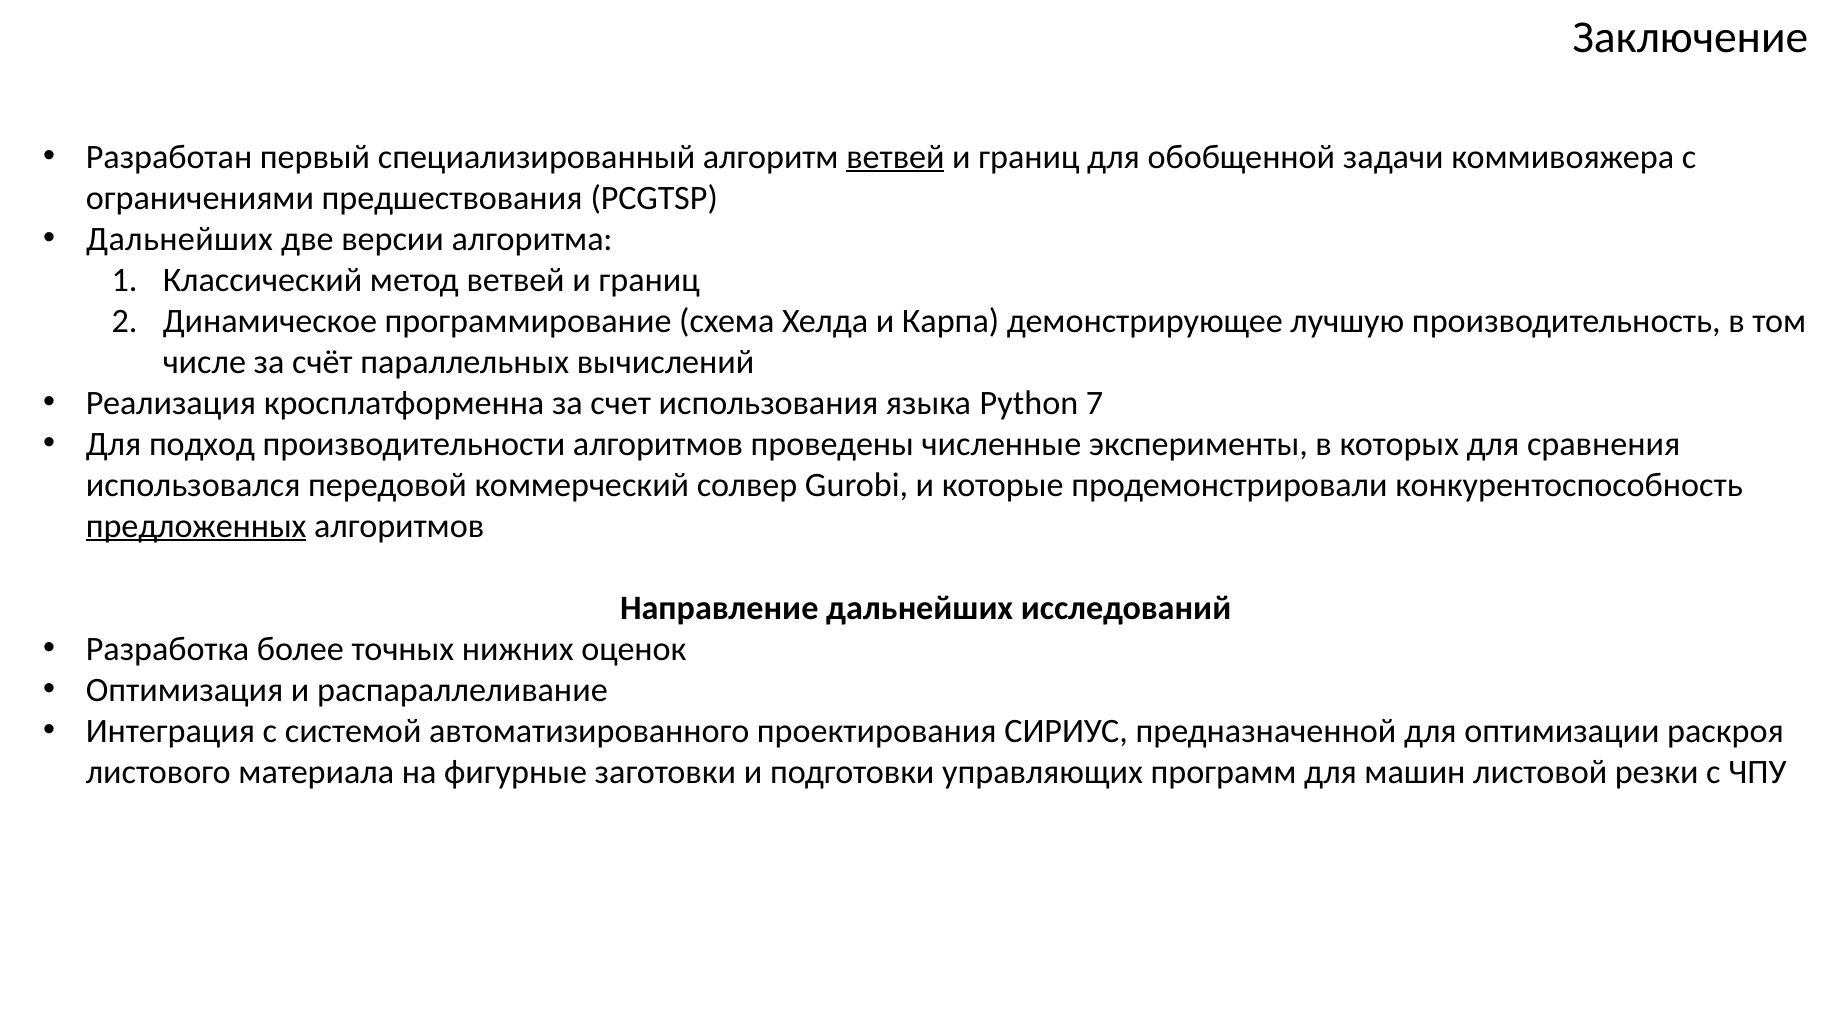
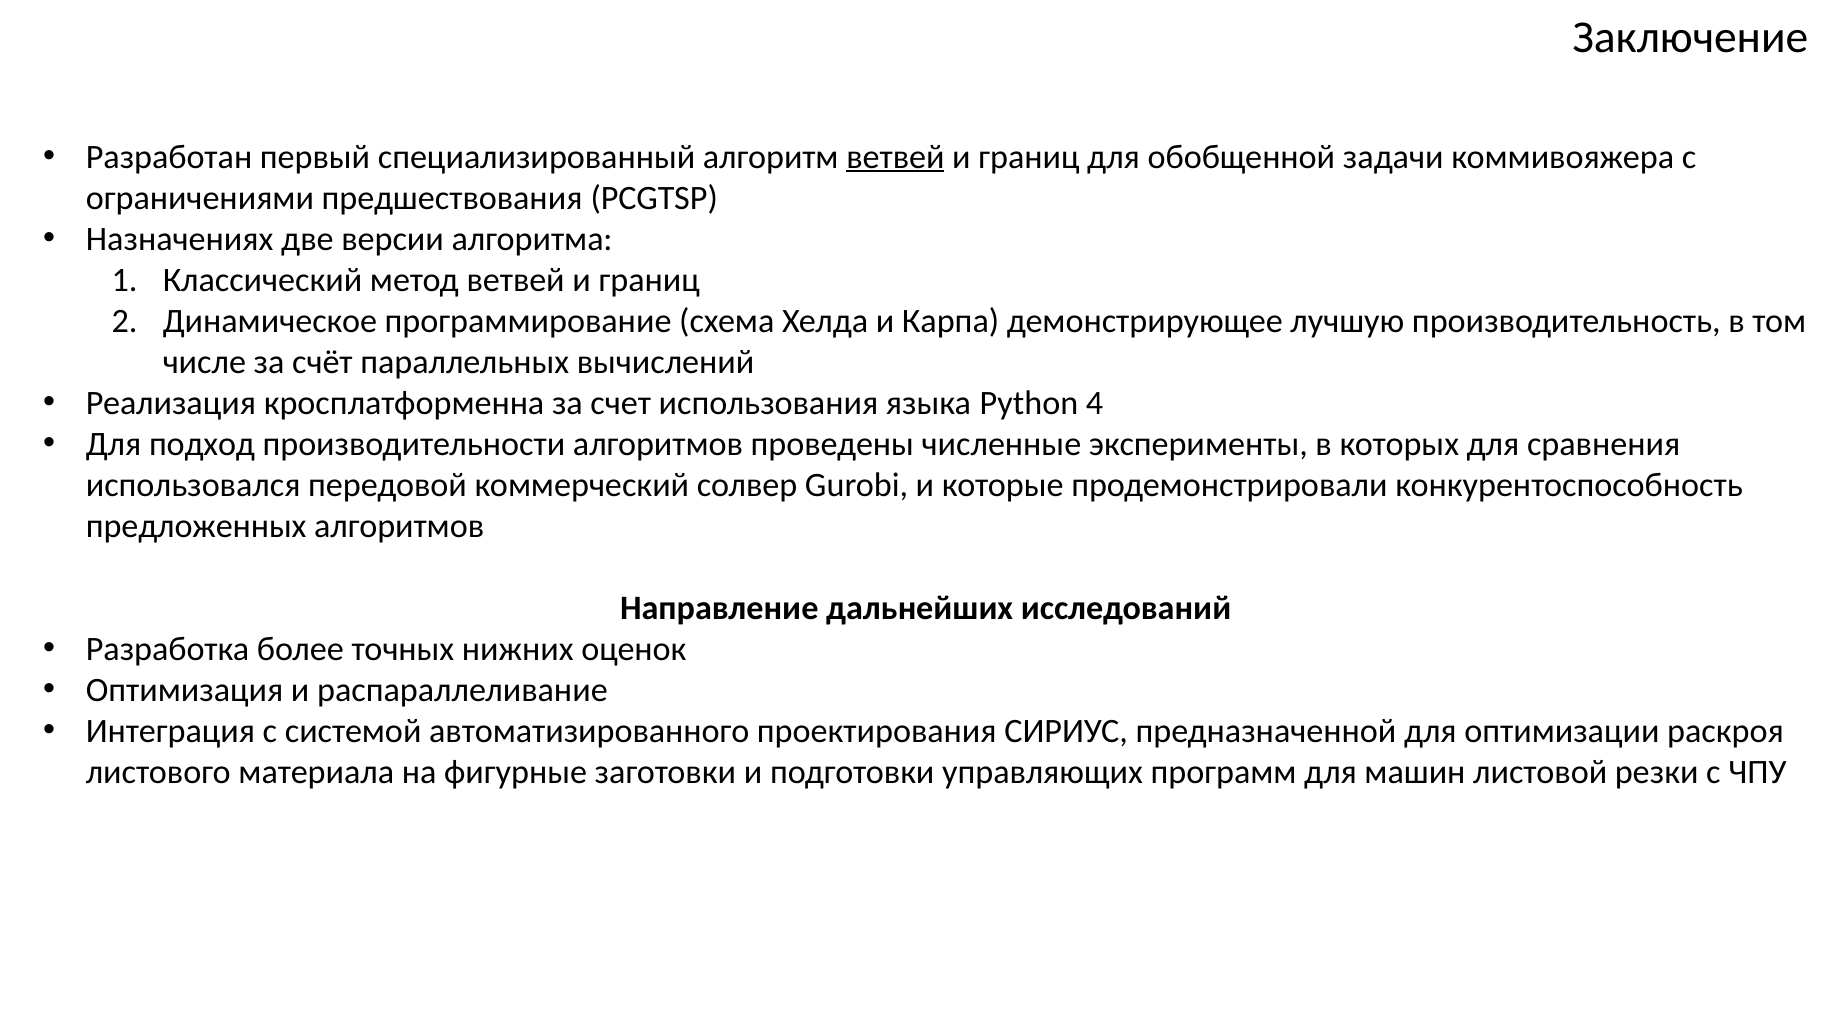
Дальнейших at (180, 239): Дальнейших -> Назначениях
7: 7 -> 4
предложенных underline: present -> none
